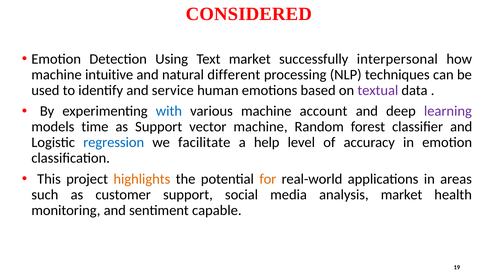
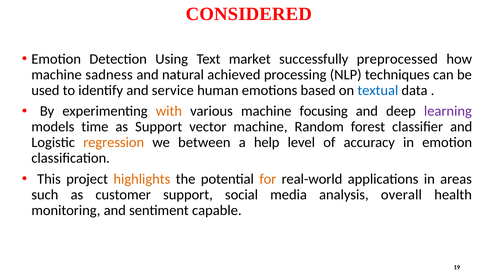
interpersonal: interpersonal -> preprocessed
intuitive: intuitive -> sadness
different: different -> achieved
textual colour: purple -> blue
with colour: blue -> orange
account: account -> focusing
regression colour: blue -> orange
facilitate: facilitate -> between
analysis market: market -> overall
